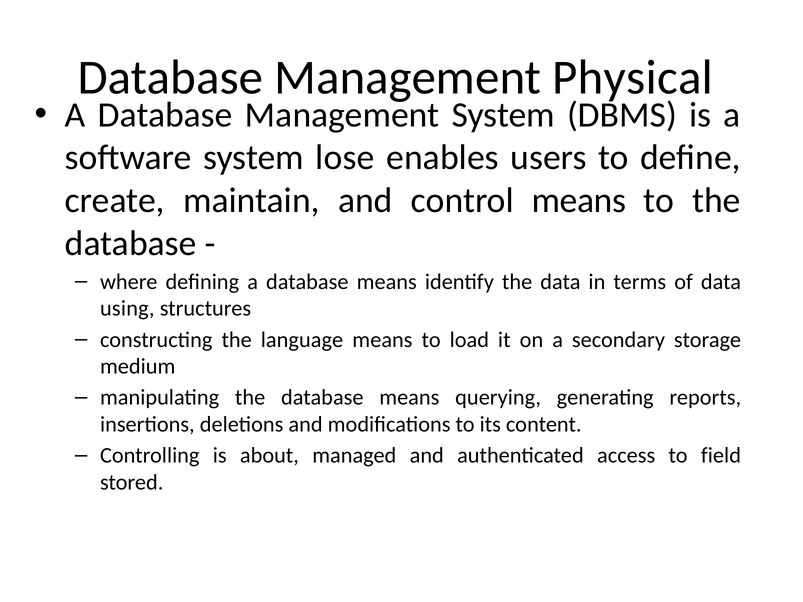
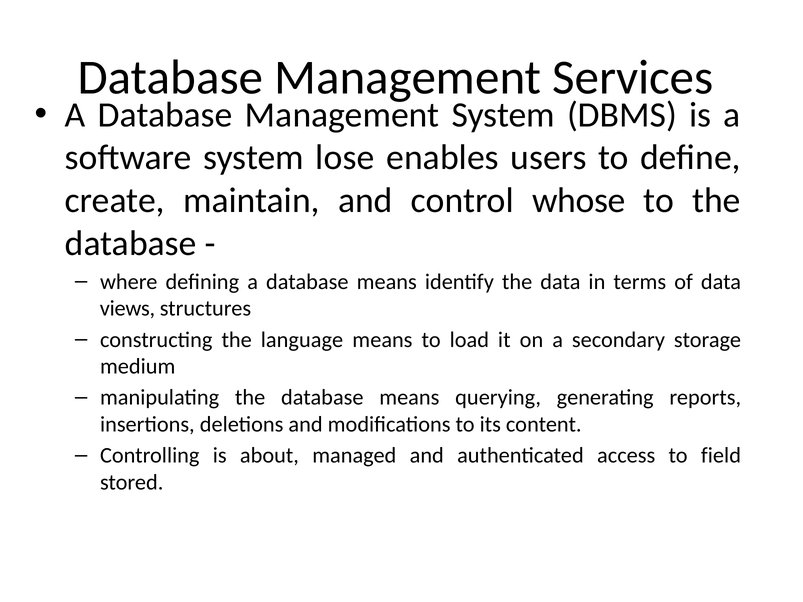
Physical: Physical -> Services
control means: means -> whose
using: using -> views
